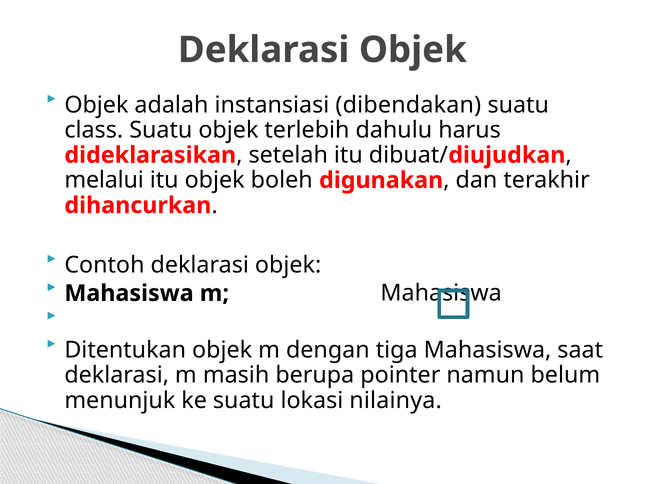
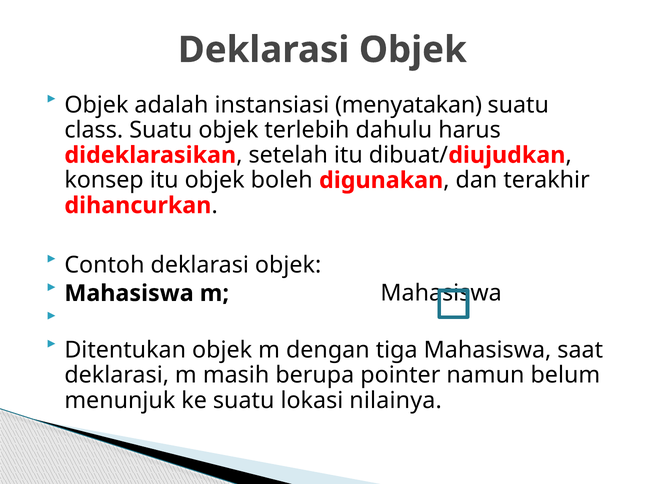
dibendakan: dibendakan -> menyatakan
melalui: melalui -> konsep
